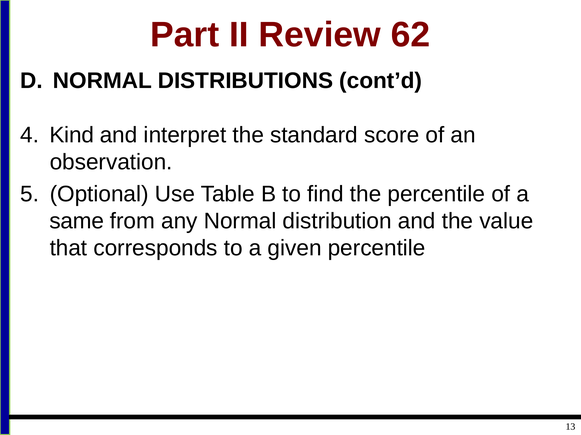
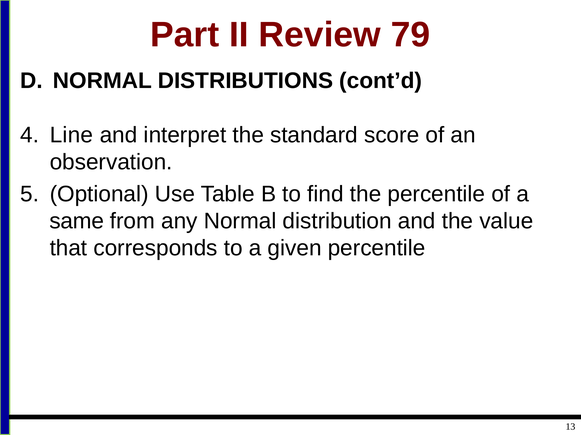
62: 62 -> 79
Kind: Kind -> Line
